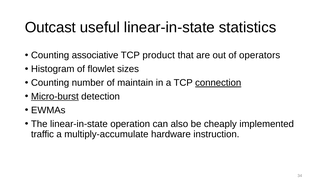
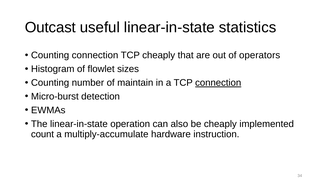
Counting associative: associative -> connection
TCP product: product -> cheaply
Micro-burst underline: present -> none
traffic: traffic -> count
